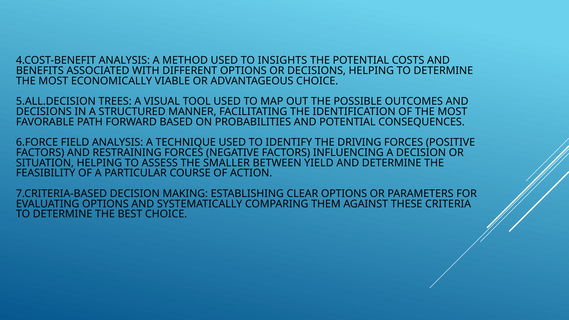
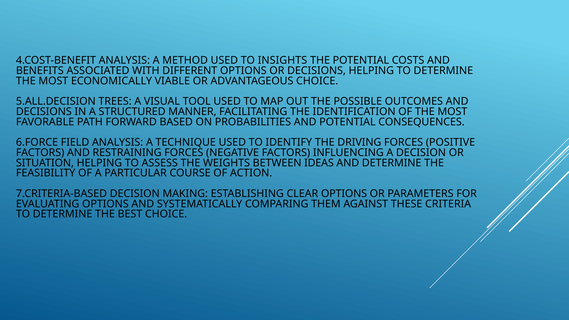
SMALLER: SMALLER -> WEIGHTS
YIELD: YIELD -> IDEAS
